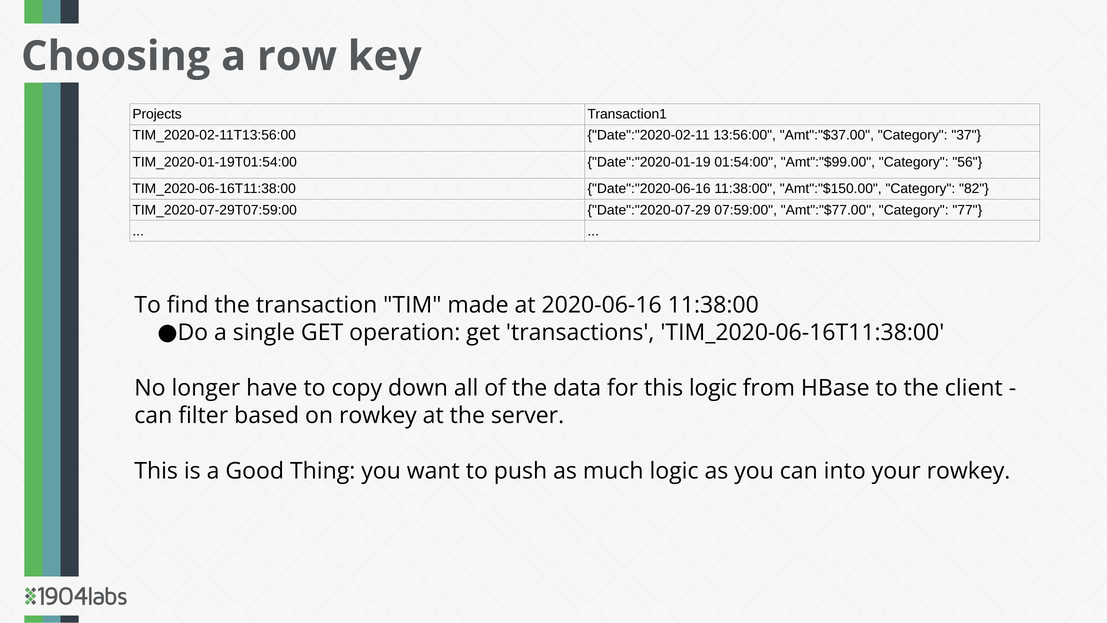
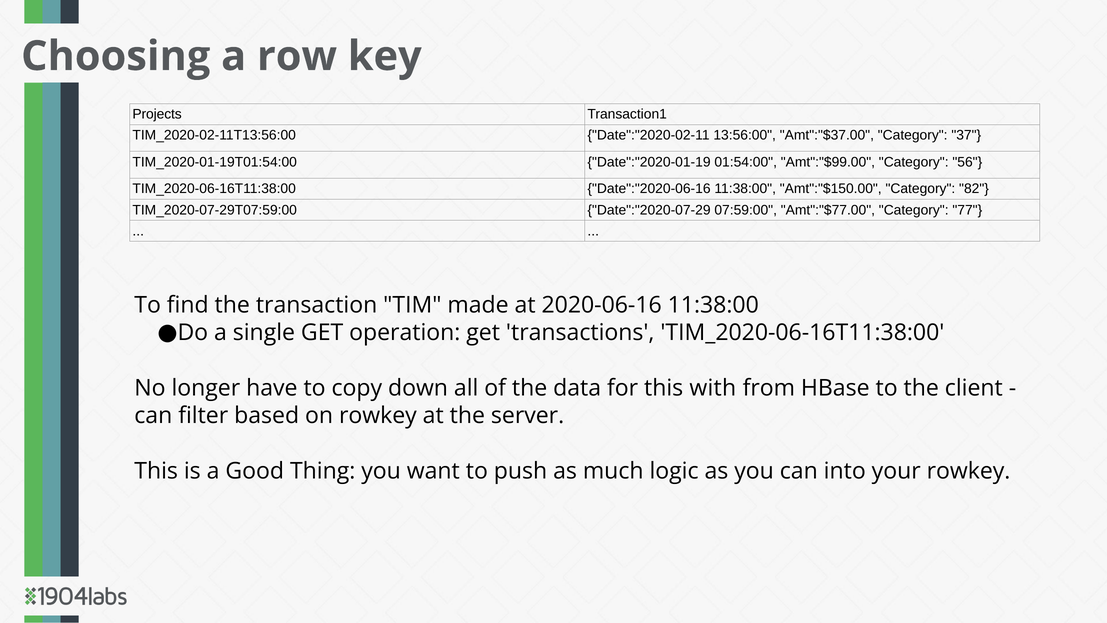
this logic: logic -> with
